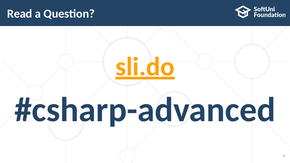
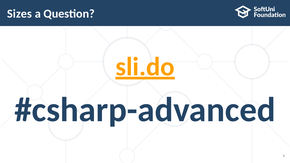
Read: Read -> Sizes
